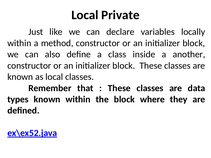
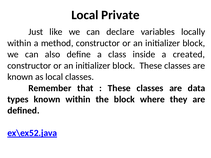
another: another -> created
